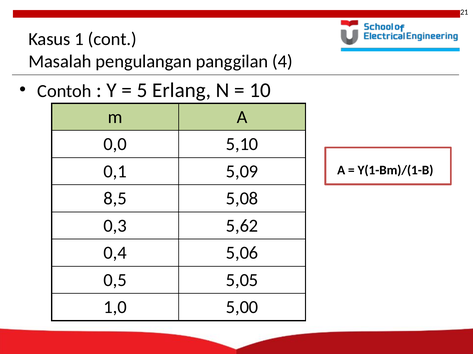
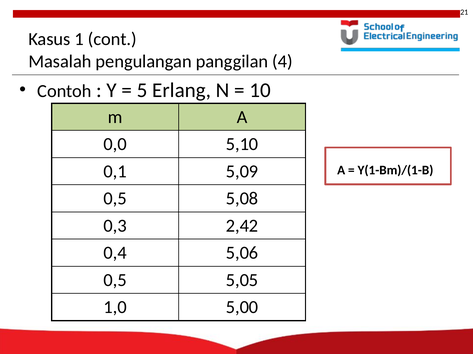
8,5 at (115, 199): 8,5 -> 0,5
5,62: 5,62 -> 2,42
